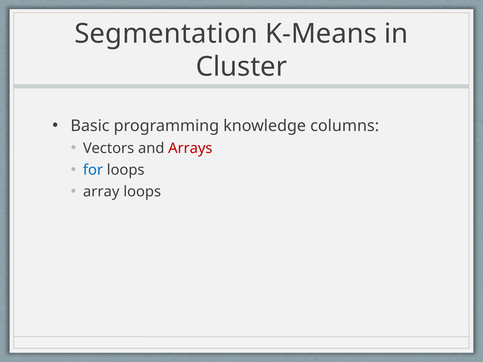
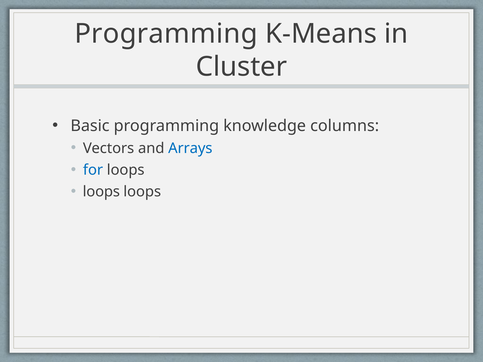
Segmentation at (166, 34): Segmentation -> Programming
Arrays colour: red -> blue
array at (101, 192): array -> loops
